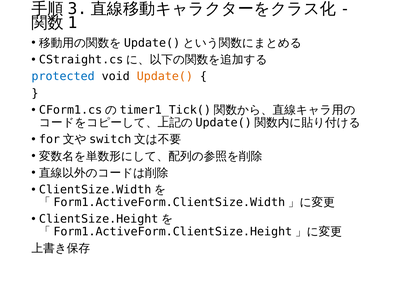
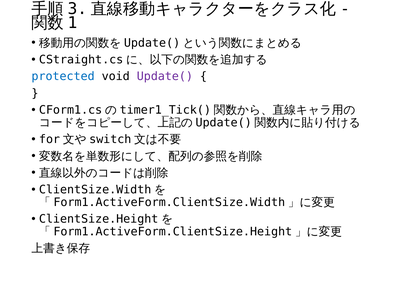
Update( colour: orange -> purple
